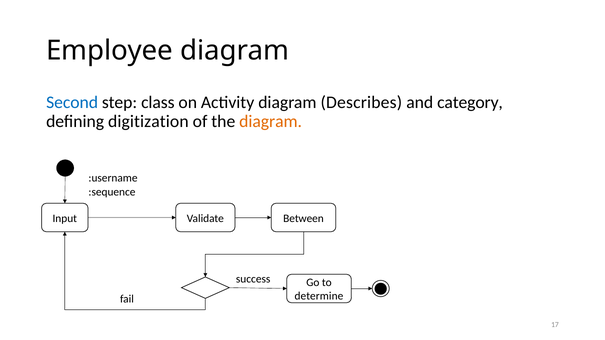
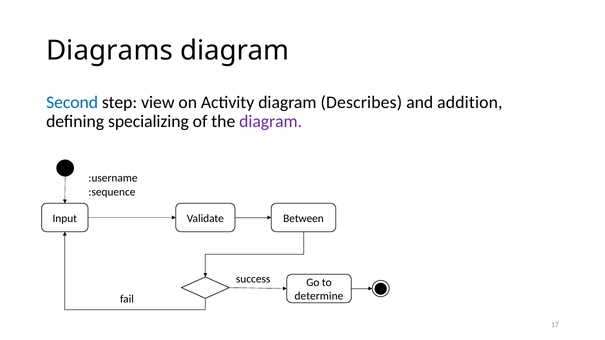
Employee: Employee -> Diagrams
class: class -> view
category: category -> addition
digitization: digitization -> specializing
diagram at (271, 121) colour: orange -> purple
